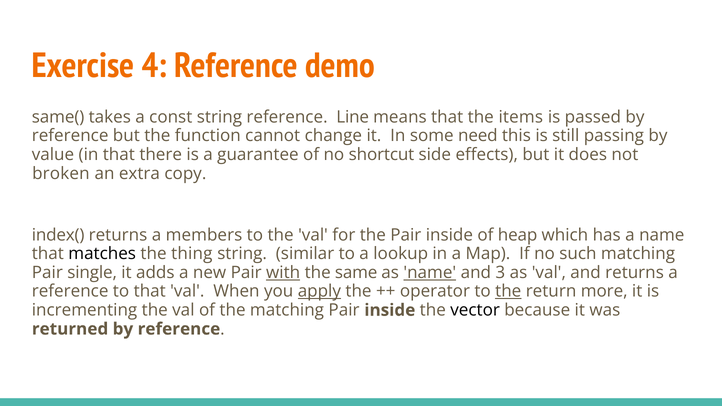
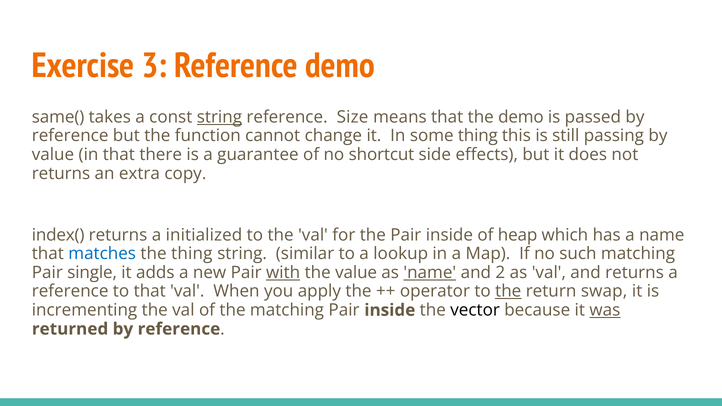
4: 4 -> 3
string at (219, 117) underline: none -> present
Line: Line -> Size
the items: items -> demo
some need: need -> thing
broken at (61, 173): broken -> returns
members: members -> initialized
matches colour: black -> blue
the same: same -> value
3: 3 -> 2
apply underline: present -> none
more: more -> swap
was underline: none -> present
